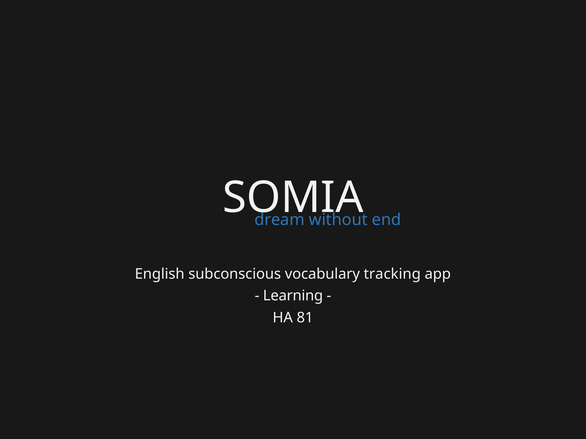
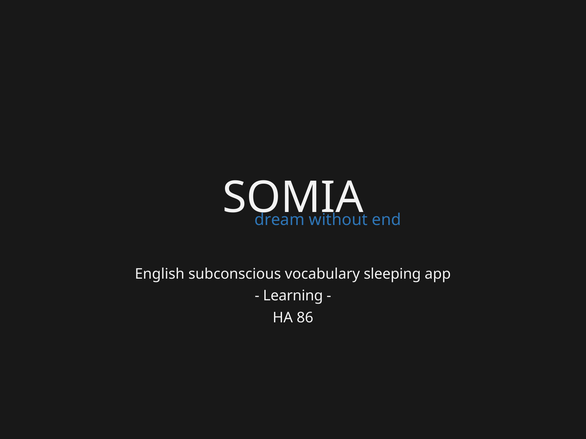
tracking: tracking -> sleeping
81: 81 -> 86
